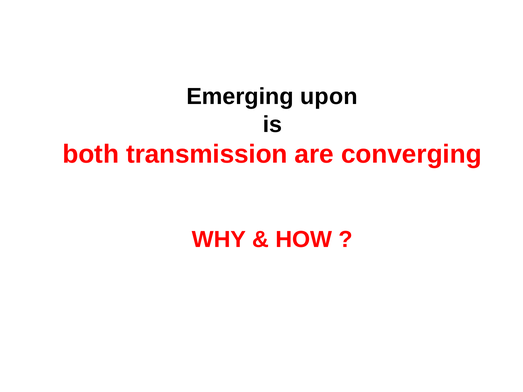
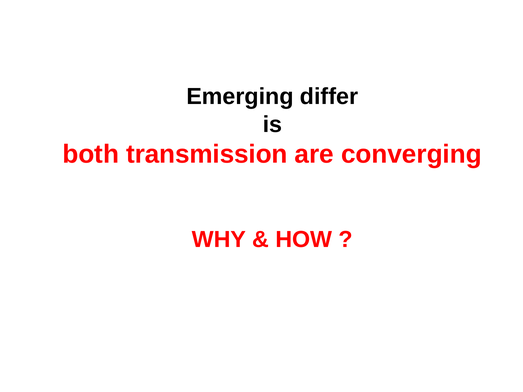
upon: upon -> differ
